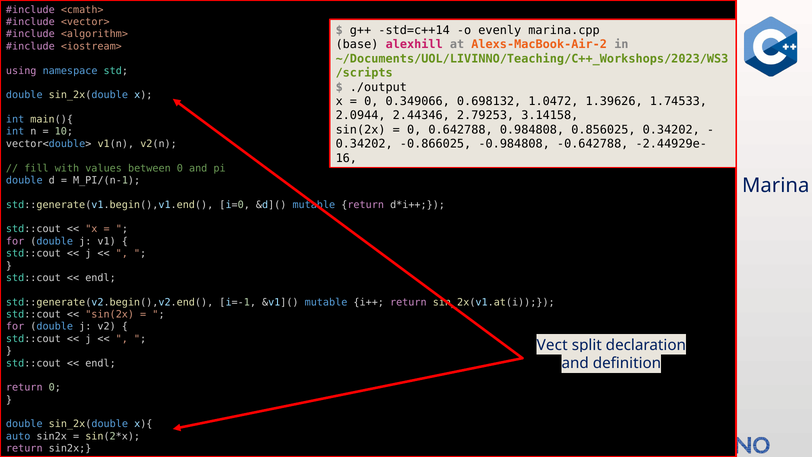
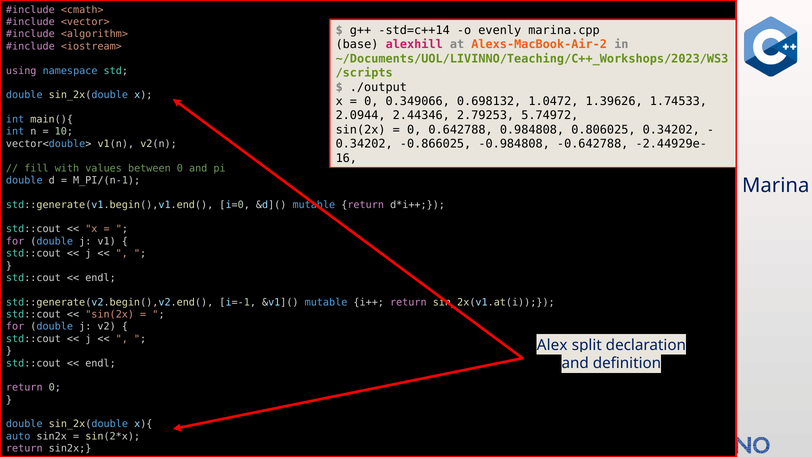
3.14158: 3.14158 -> 5.74972
0.856025: 0.856025 -> 0.806025
Vect: Vect -> Alex
